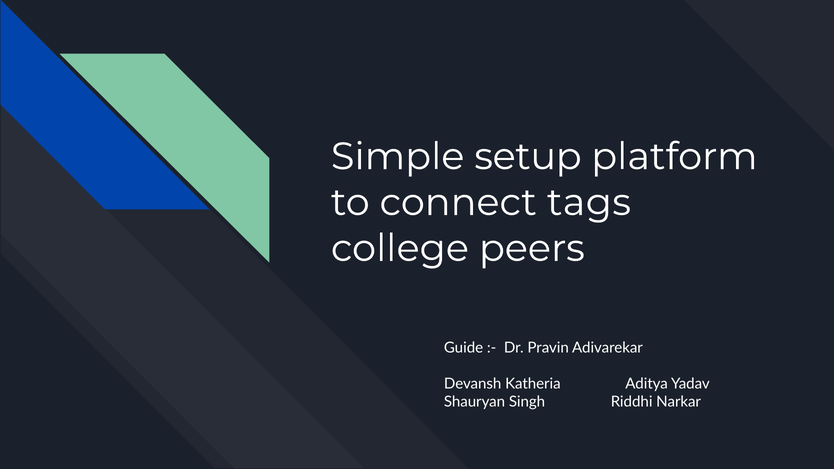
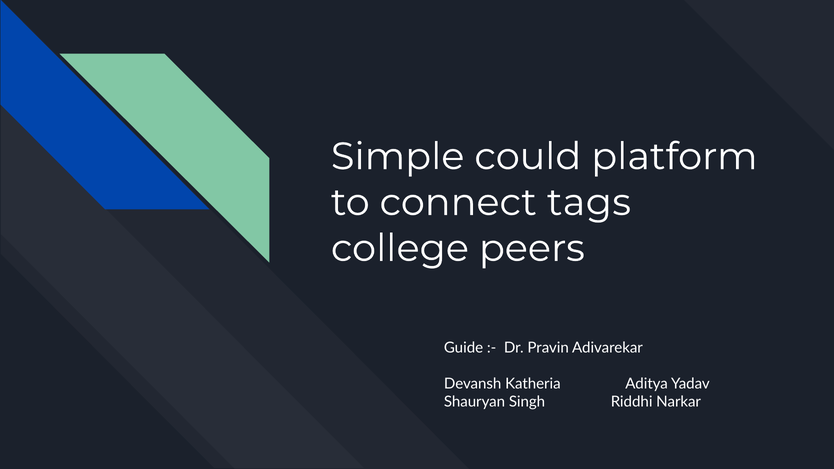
setup: setup -> could
